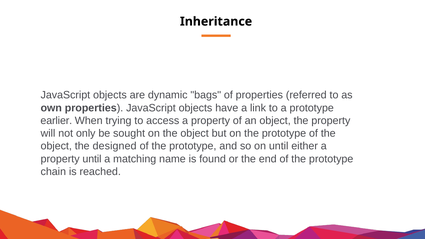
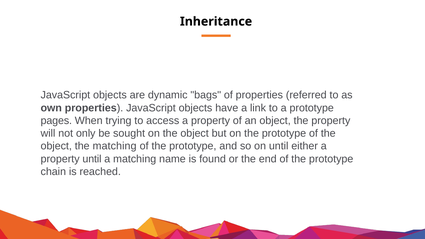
earlier: earlier -> pages
the designed: designed -> matching
